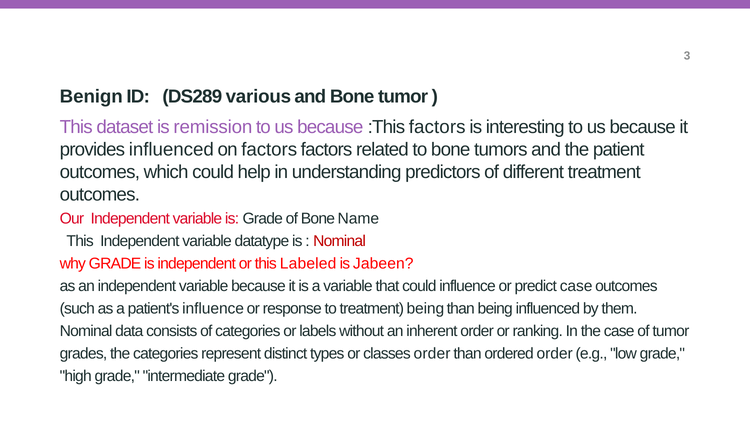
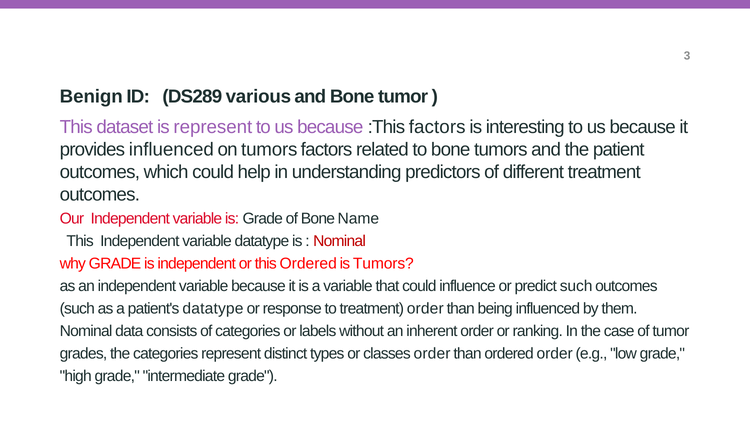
is remission: remission -> represent
on factors: factors -> tumors
this Labeled: Labeled -> Ordered
is Jabeen: Jabeen -> Tumors
predict case: case -> such
patient's influence: influence -> datatype
treatment being: being -> order
